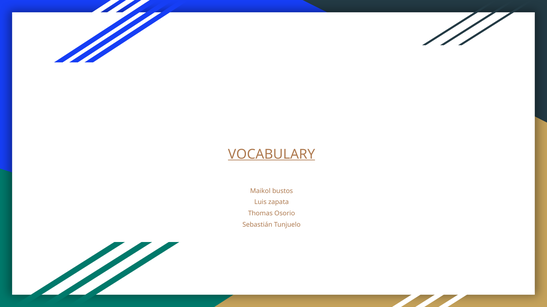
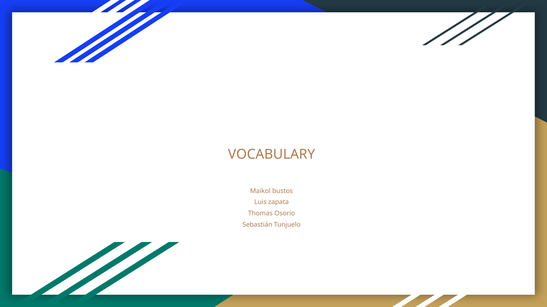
VOCABULARY underline: present -> none
